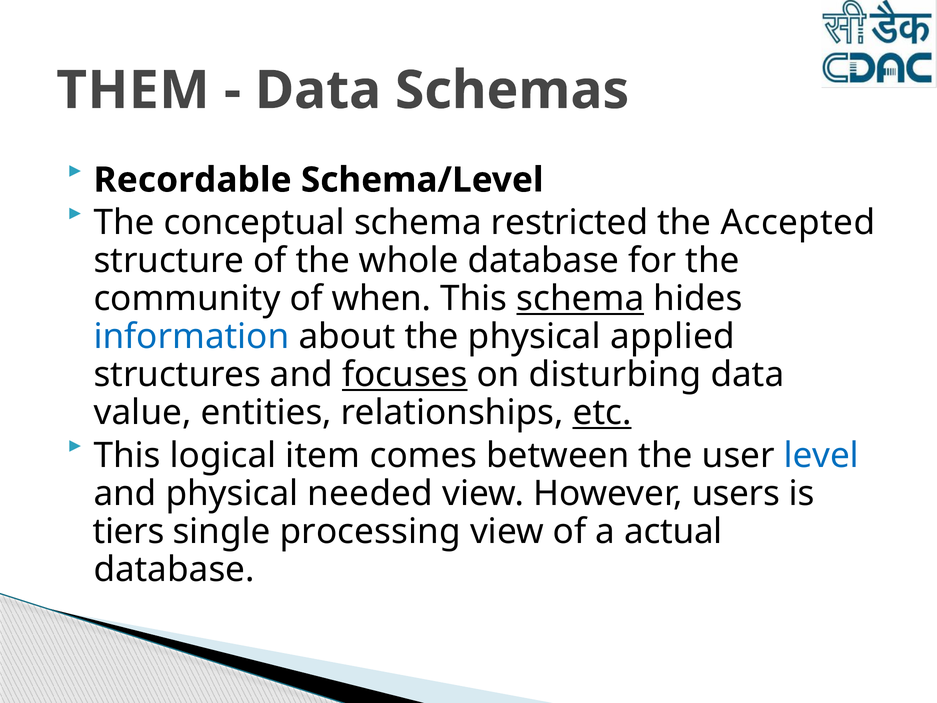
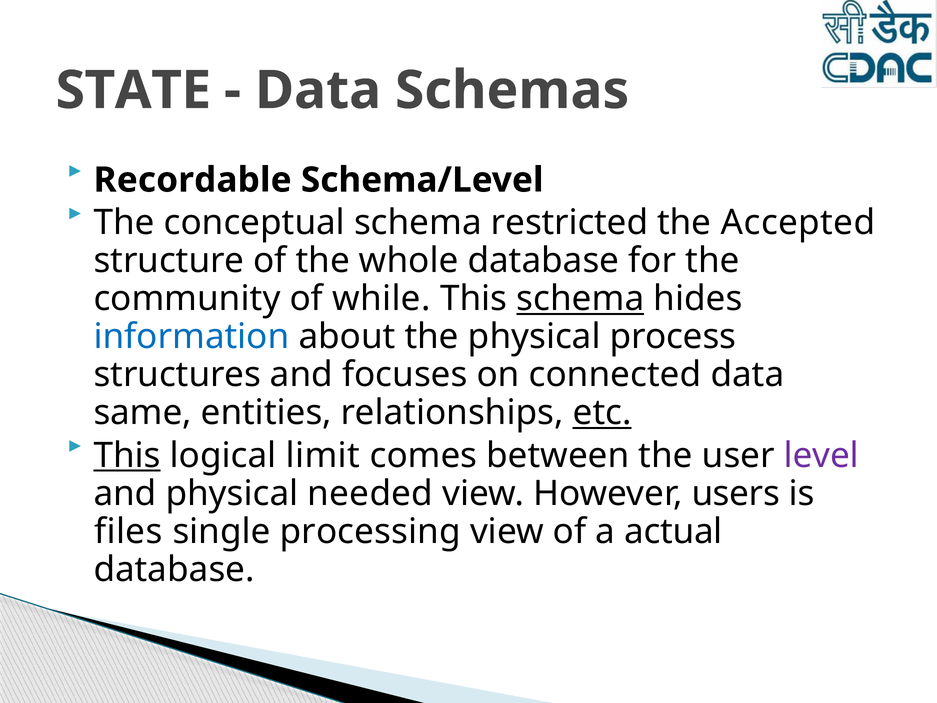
THEM: THEM -> STATE
when: when -> while
applied: applied -> process
focuses underline: present -> none
disturbing: disturbing -> connected
value: value -> same
This at (127, 455) underline: none -> present
item: item -> limit
level colour: blue -> purple
tiers: tiers -> files
